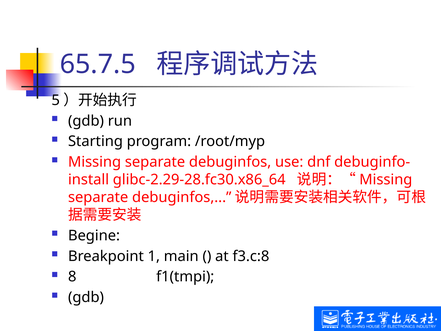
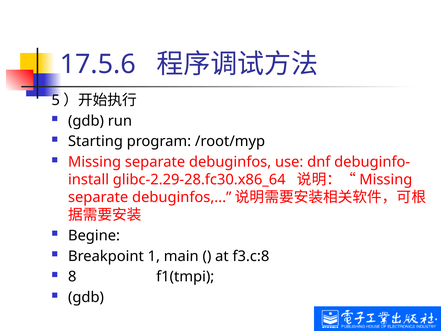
65.7.5: 65.7.5 -> 17.5.6
